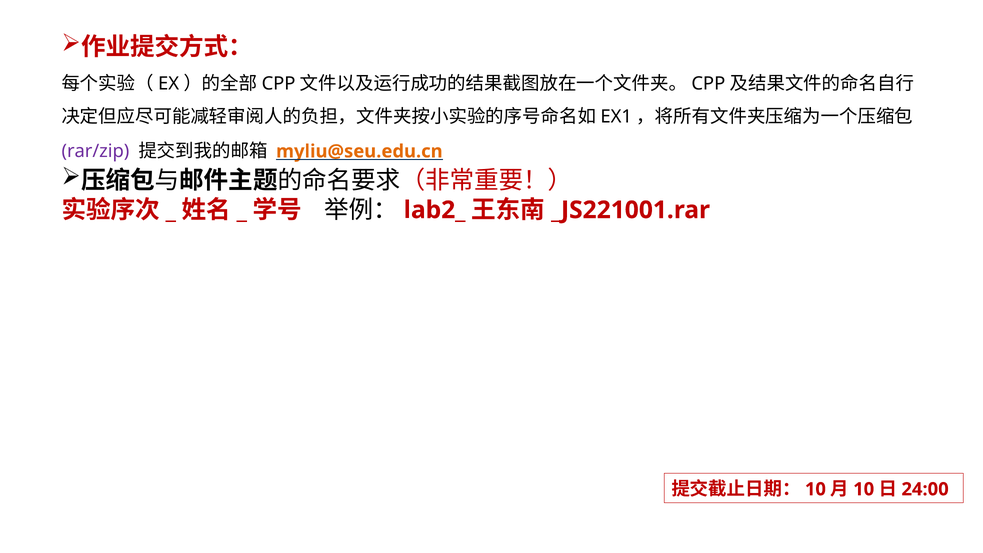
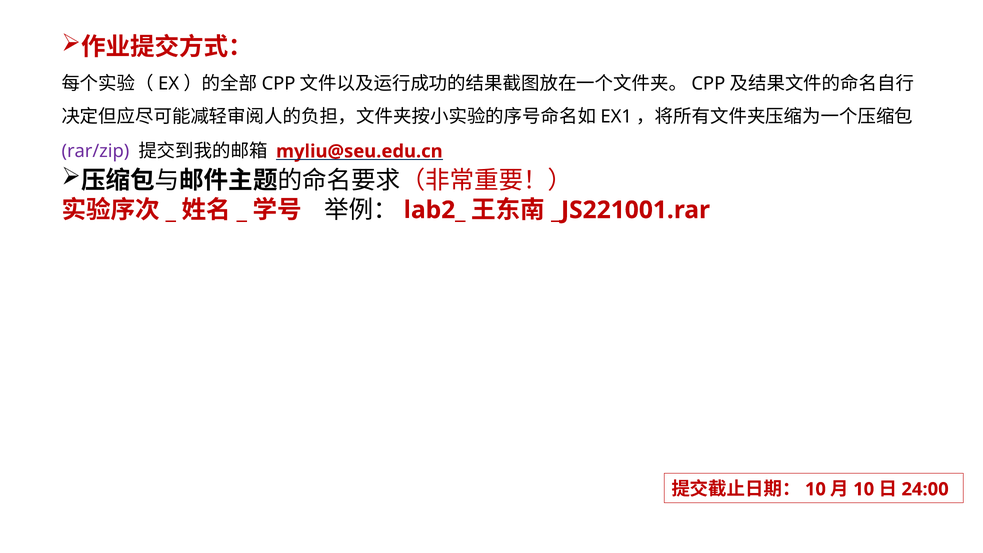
myliu@seu.edu.cn colour: orange -> red
